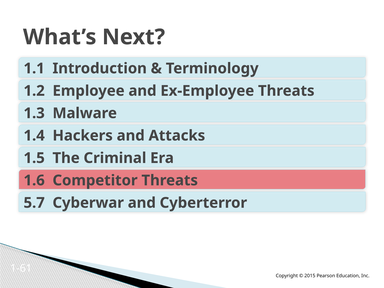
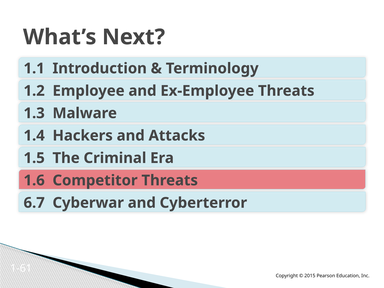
5.7: 5.7 -> 6.7
